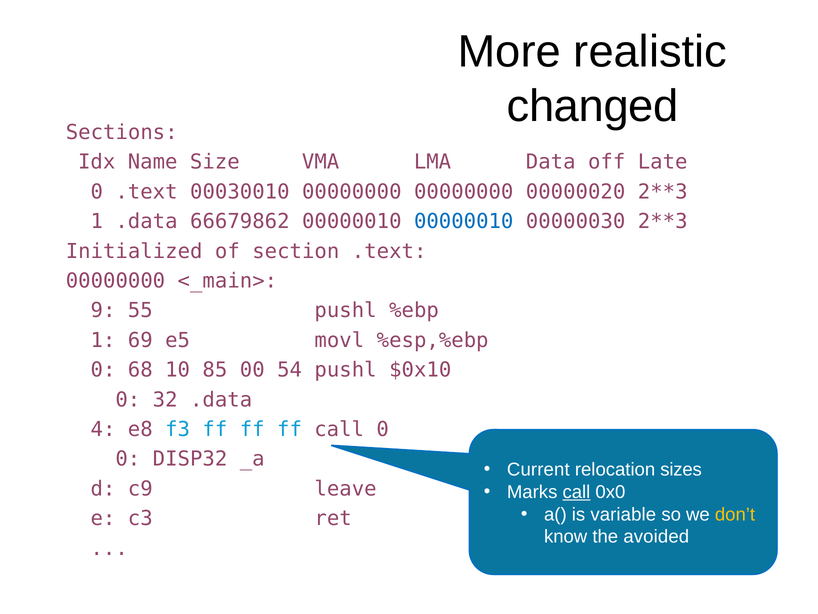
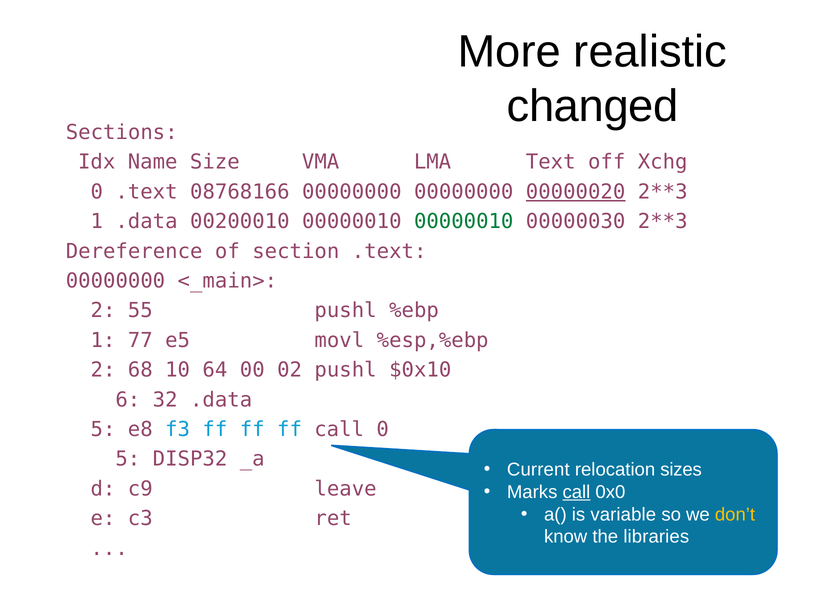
Data: Data -> Text
Late: Late -> Xchg
00030010: 00030010 -> 08768166
00000020 underline: none -> present
66679862: 66679862 -> 00200010
00000010 at (464, 221) colour: blue -> green
Initialized: Initialized -> Dereference
9 at (103, 310): 9 -> 2
69: 69 -> 77
0 at (103, 370): 0 -> 2
85: 85 -> 64
54: 54 -> 02
0 at (128, 399): 0 -> 6
4 at (103, 429): 4 -> 5
0 at (128, 459): 0 -> 5
avoided: avoided -> libraries
